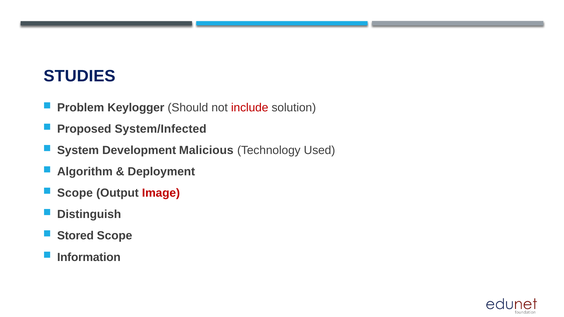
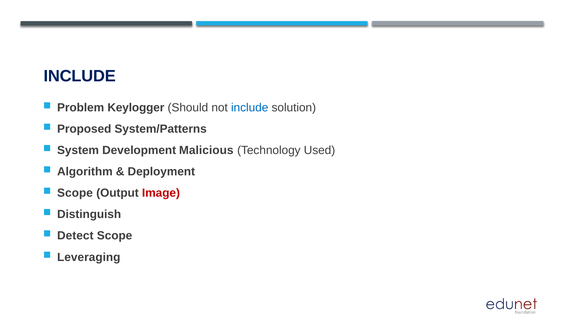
STUDIES at (79, 76): STUDIES -> INCLUDE
include at (250, 108) colour: red -> blue
System/Infected: System/Infected -> System/Patterns
Stored: Stored -> Detect
Information: Information -> Leveraging
